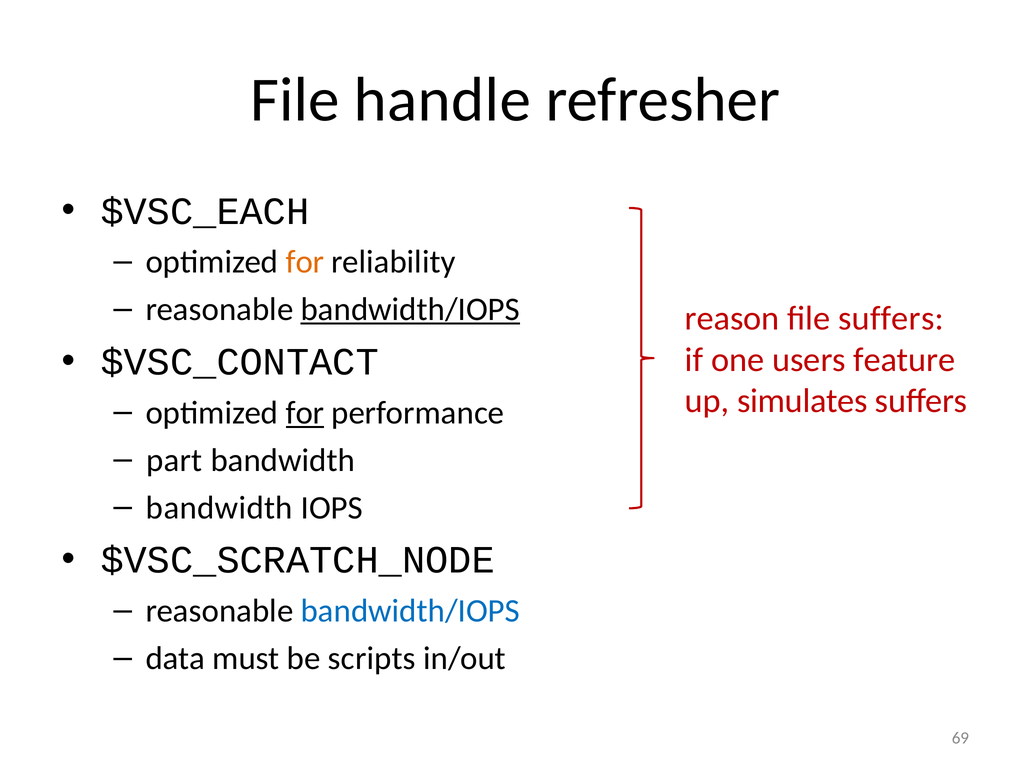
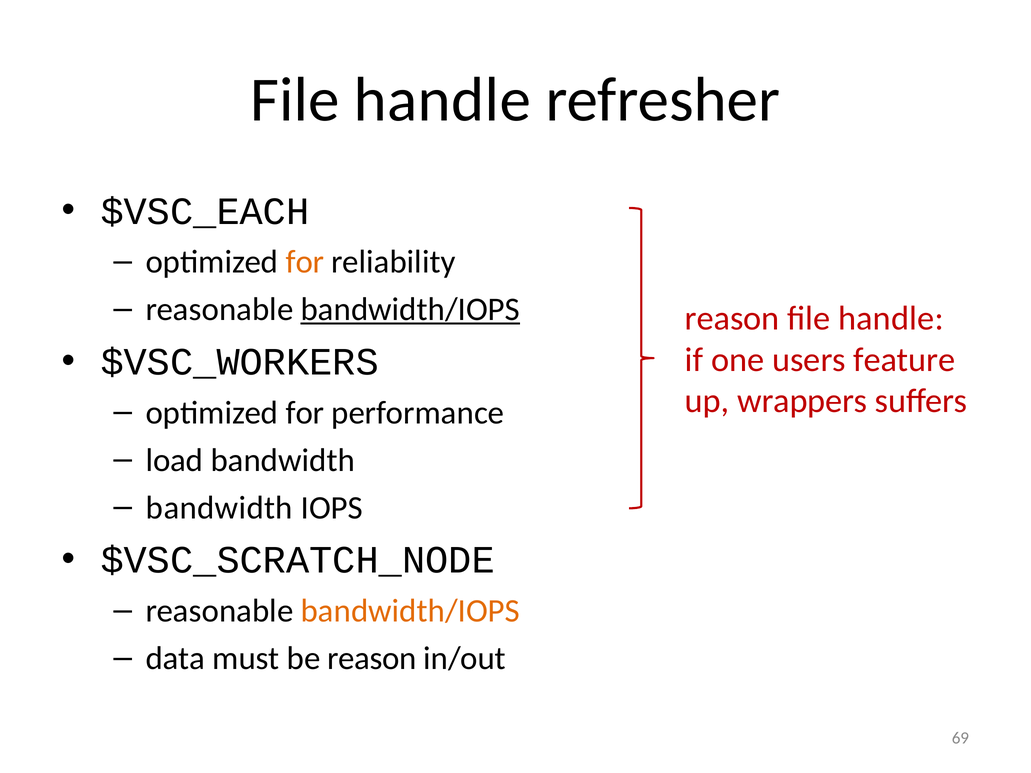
suffers at (891, 319): suffers -> handle
$VSC_CONTACT: $VSC_CONTACT -> $VSC_WORKERS
simulates: simulates -> wrappers
for at (305, 413) underline: present -> none
part: part -> load
bandwidth/IOPS at (410, 611) colour: blue -> orange
be scripts: scripts -> reason
